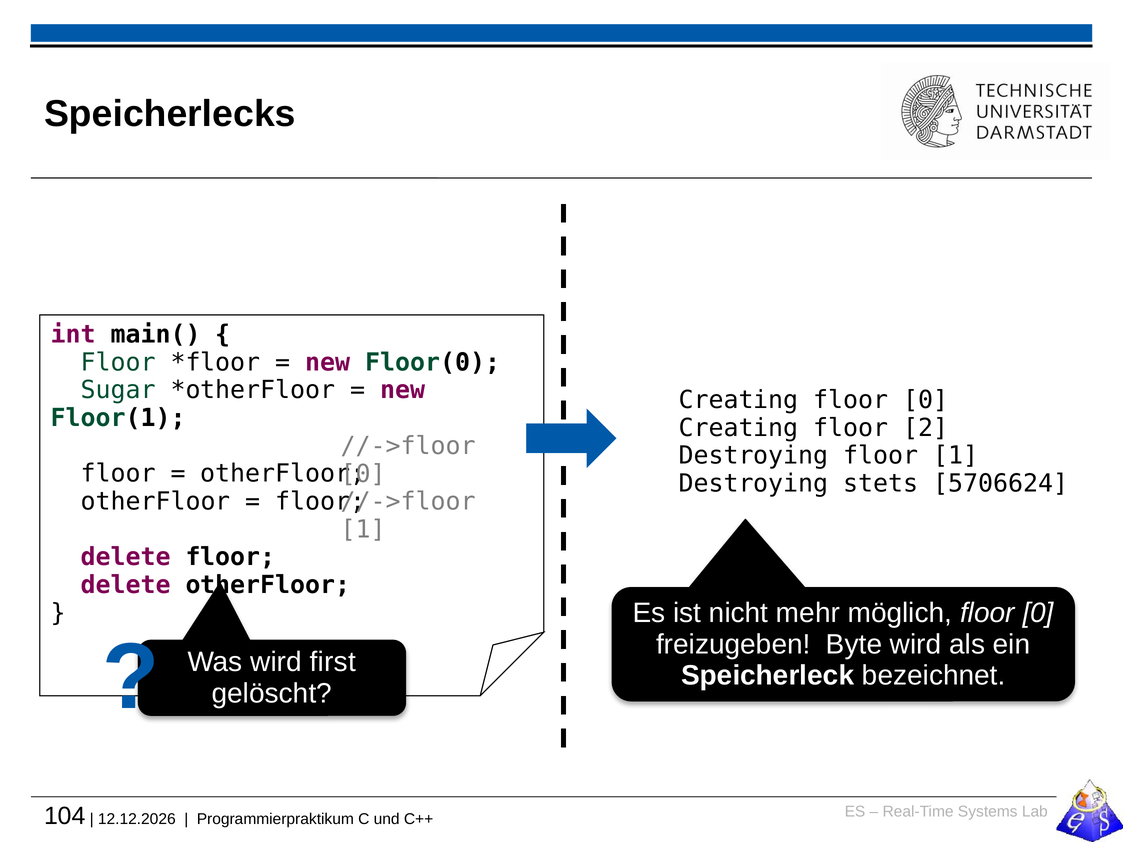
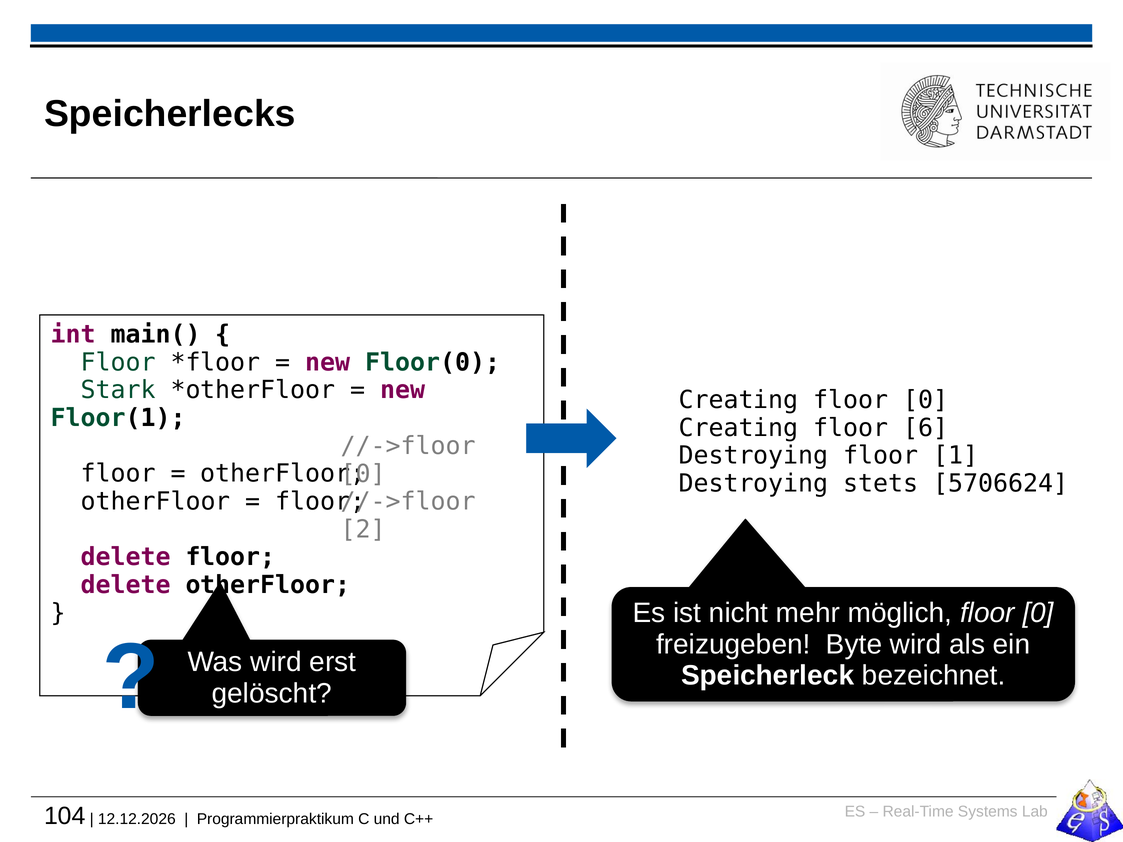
Sugar: Sugar -> Stark
2: 2 -> 6
1 at (363, 530): 1 -> 2
first: first -> erst
